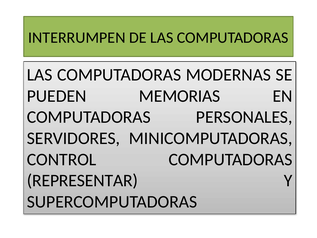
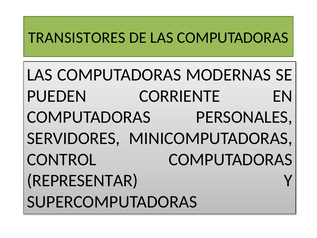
INTERRUMPEN: INTERRUMPEN -> TRANSISTORES
MEMORIAS: MEMORIAS -> CORRIENTE
